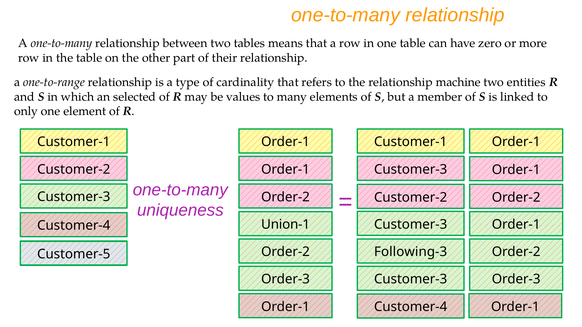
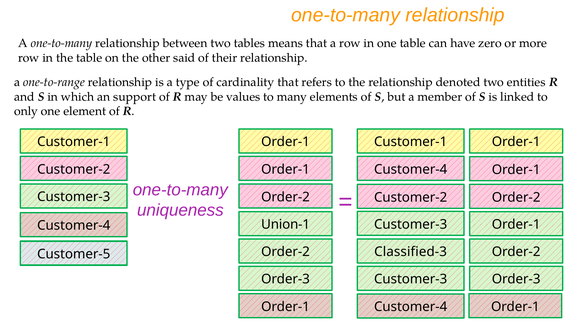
part: part -> said
machine: machine -> denoted
selected: selected -> support
Customer-3 at (411, 169): Customer-3 -> Customer-4
Following-3: Following-3 -> Classified-3
